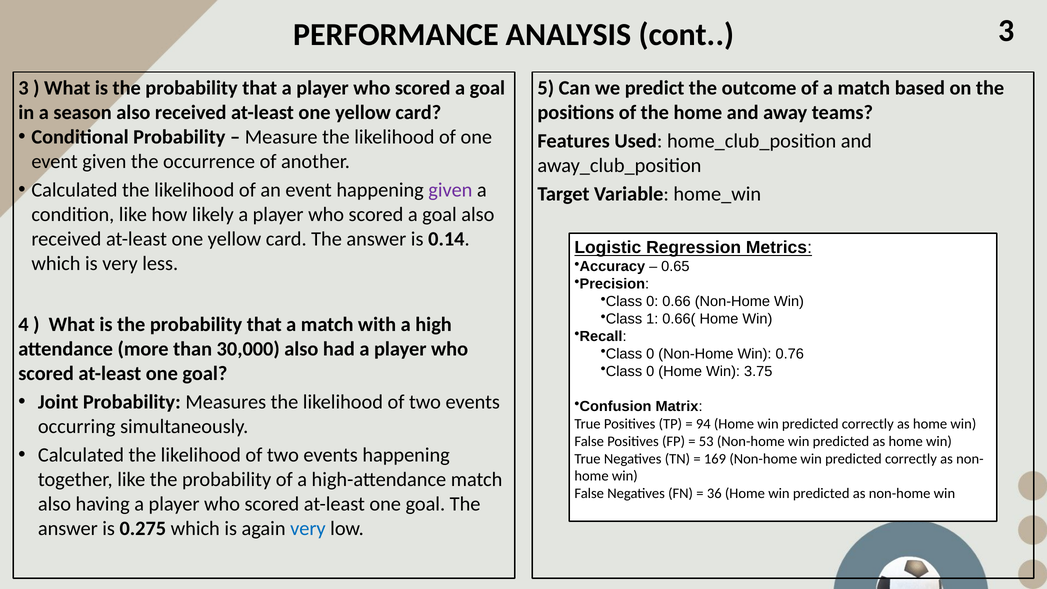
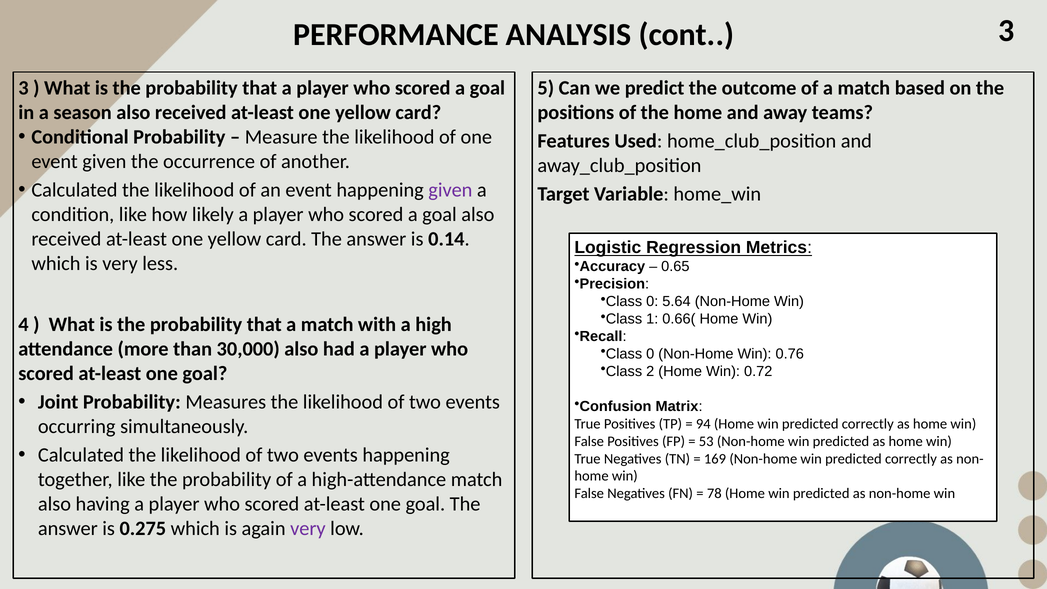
0.66: 0.66 -> 5.64
0 at (650, 371): 0 -> 2
3.75: 3.75 -> 0.72
36: 36 -> 78
very at (308, 528) colour: blue -> purple
